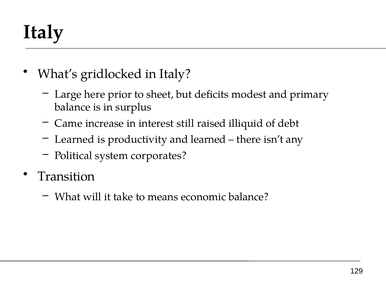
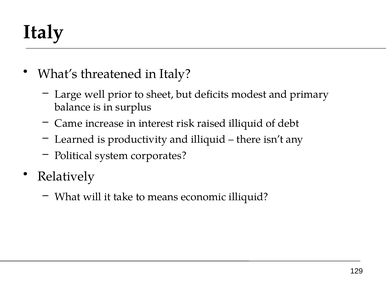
gridlocked: gridlocked -> threatened
here: here -> well
still: still -> risk
and learned: learned -> illiquid
Transition: Transition -> Relatively
economic balance: balance -> illiquid
